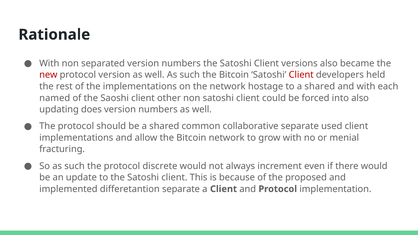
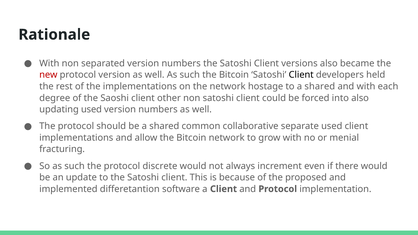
Client at (301, 75) colour: red -> black
named: named -> degree
updating does: does -> used
differetantion separate: separate -> software
